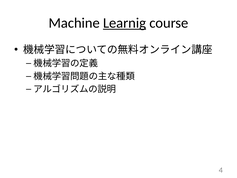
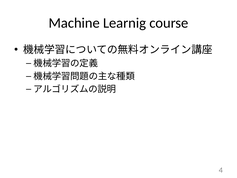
Learnig underline: present -> none
